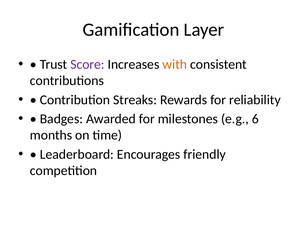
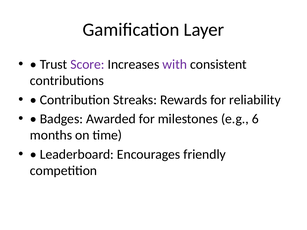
with colour: orange -> purple
